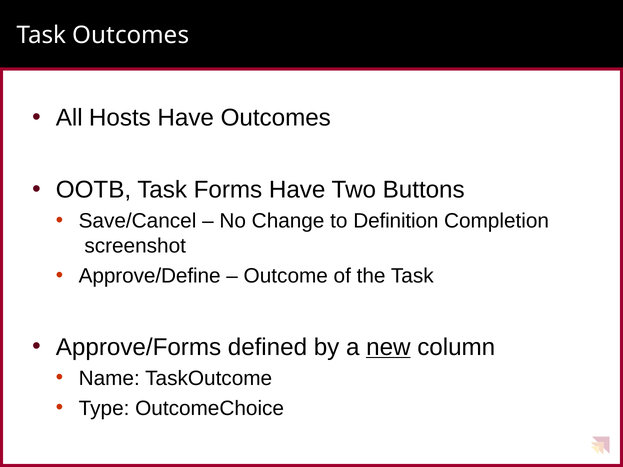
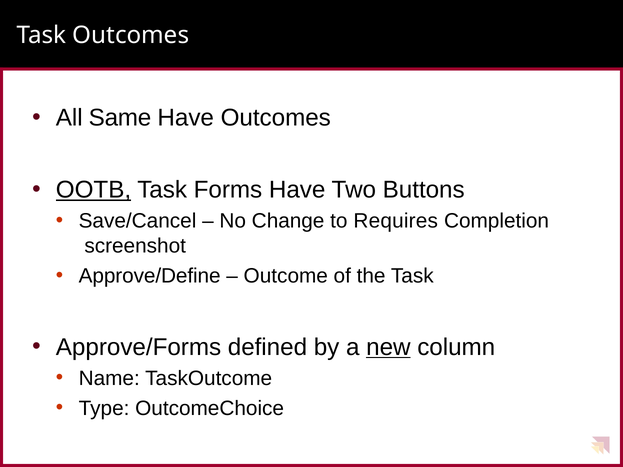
Hosts: Hosts -> Same
OOTB underline: none -> present
Definition: Definition -> Requires
